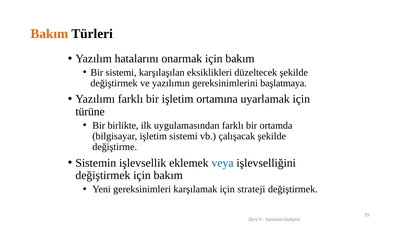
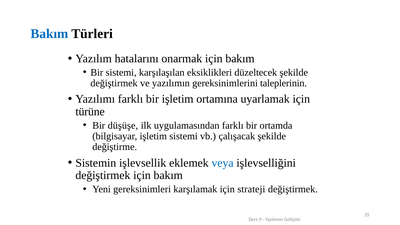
Bakım at (49, 34) colour: orange -> blue
başlatmaya: başlatmaya -> taleplerinin
birlikte: birlikte -> düşüşe
